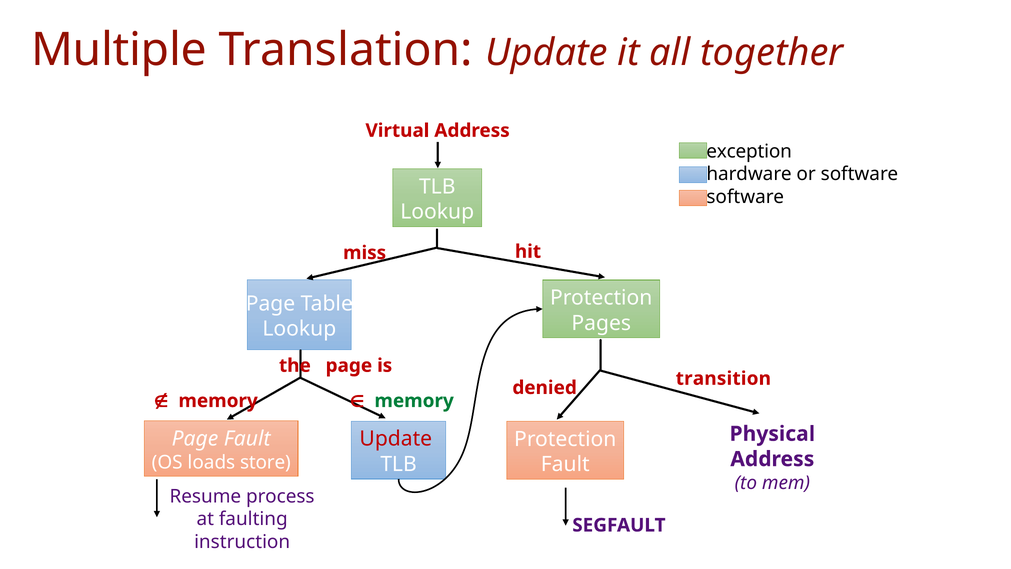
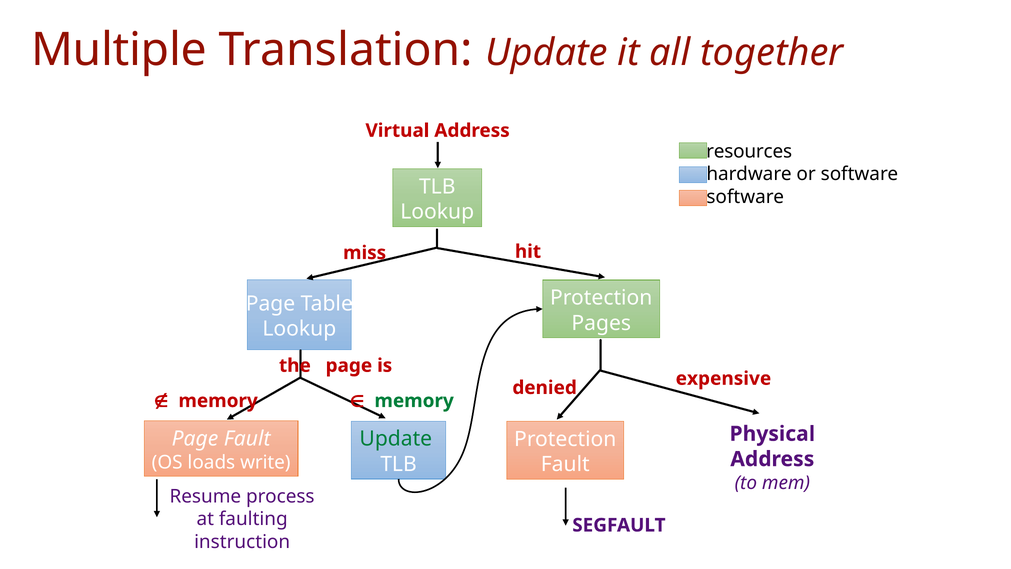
exception: exception -> resources
transition: transition -> expensive
Update at (396, 439) colour: red -> green
store: store -> write
